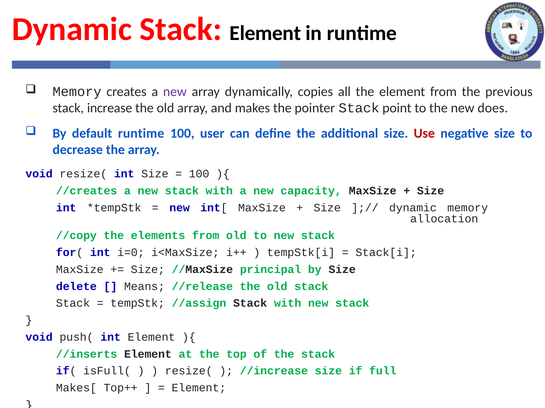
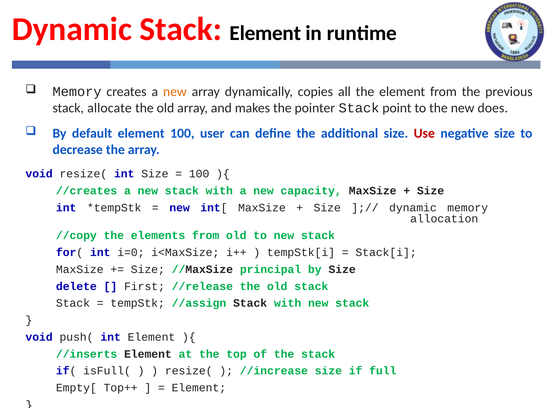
new at (175, 92) colour: purple -> orange
increase: increase -> allocate
default runtime: runtime -> element
Means: Means -> First
Makes[: Makes[ -> Empty[
